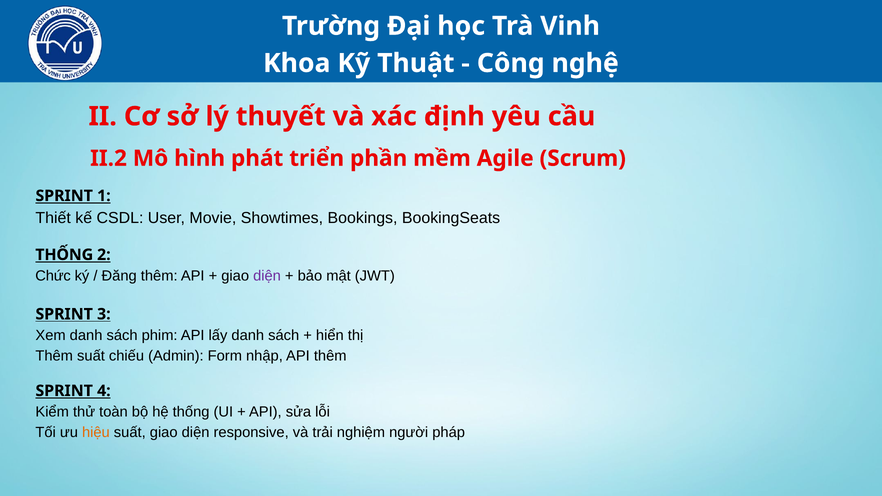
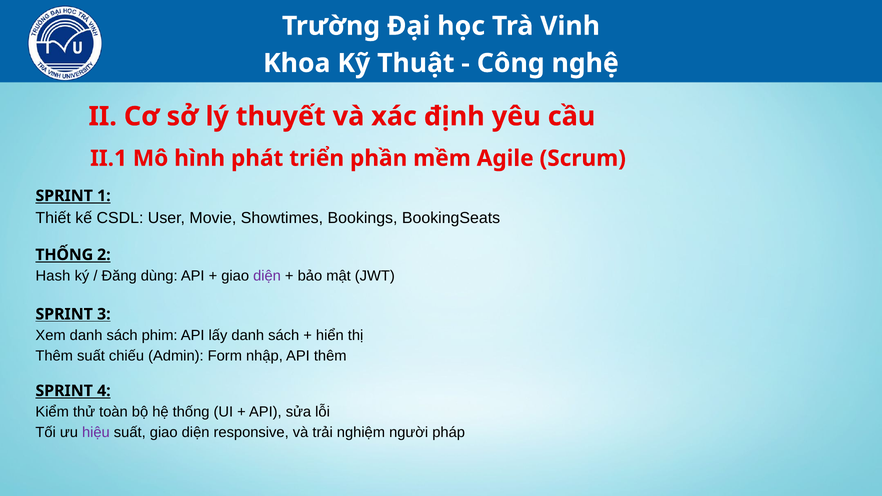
II.2: II.2 -> II.1
Chức: Chức -> Hash
Đăng thêm: thêm -> dùng
hiệu colour: orange -> purple
